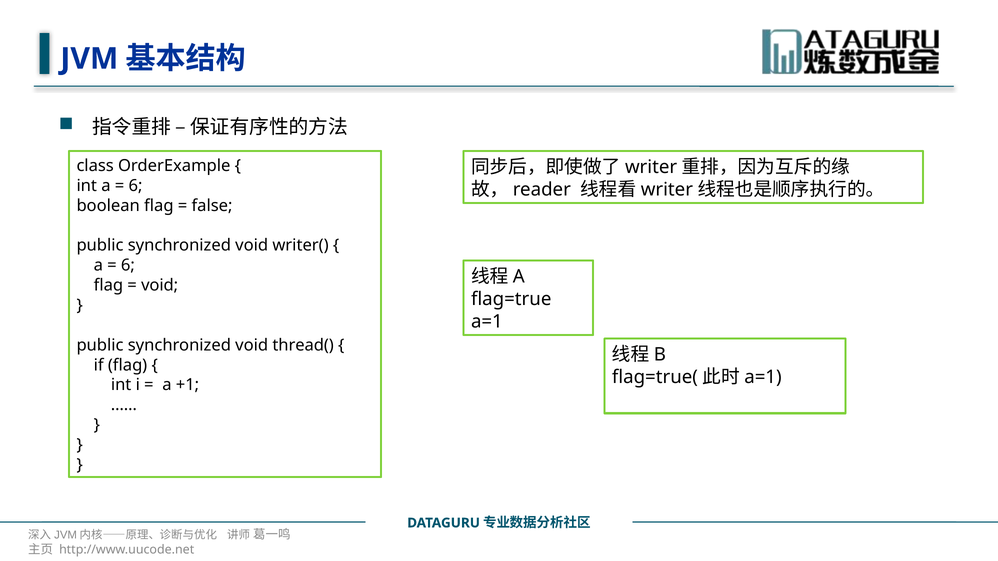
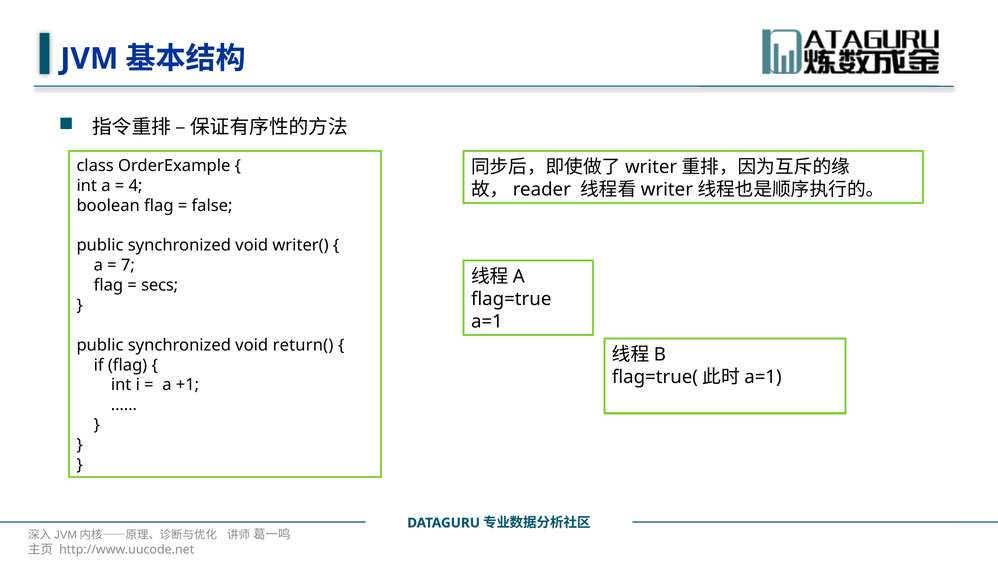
6 at (136, 186): 6 -> 4
6 at (128, 265): 6 -> 7
void at (160, 285): void -> secs
thread(: thread( -> return(
